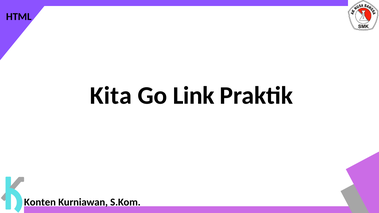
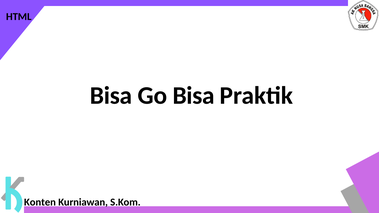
Kita at (111, 96): Kita -> Bisa
Go Link: Link -> Bisa
